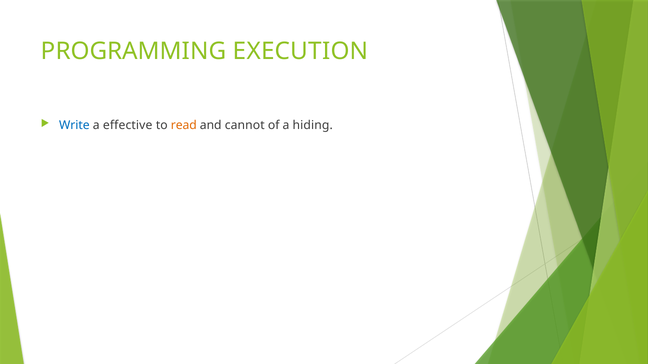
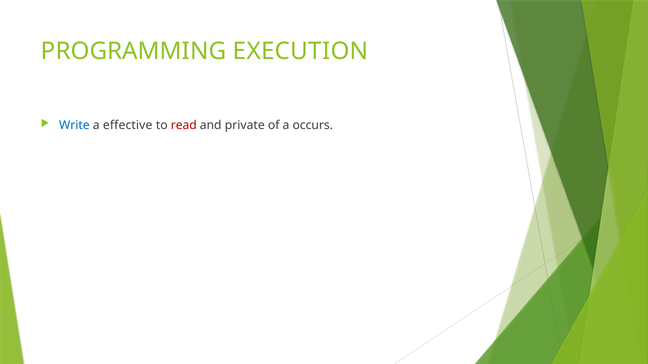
read colour: orange -> red
cannot: cannot -> private
hiding: hiding -> occurs
